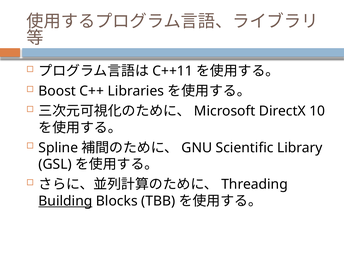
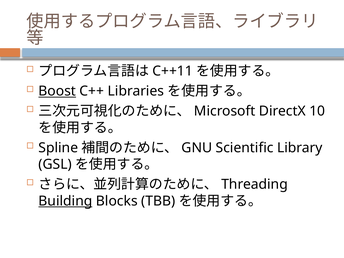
Boost underline: none -> present
